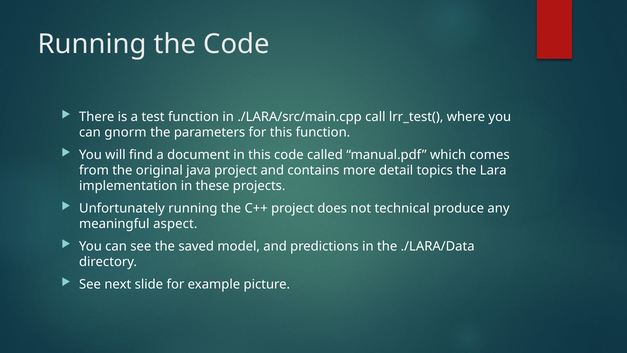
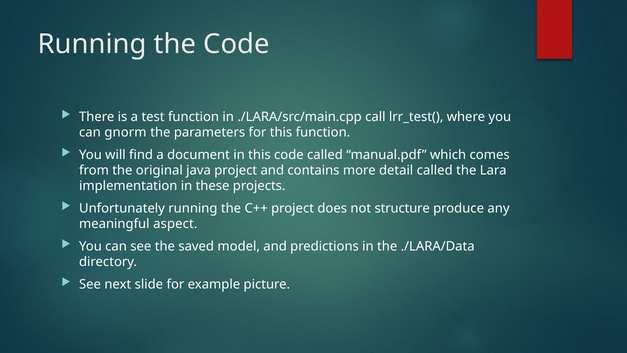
detail topics: topics -> called
technical: technical -> structure
